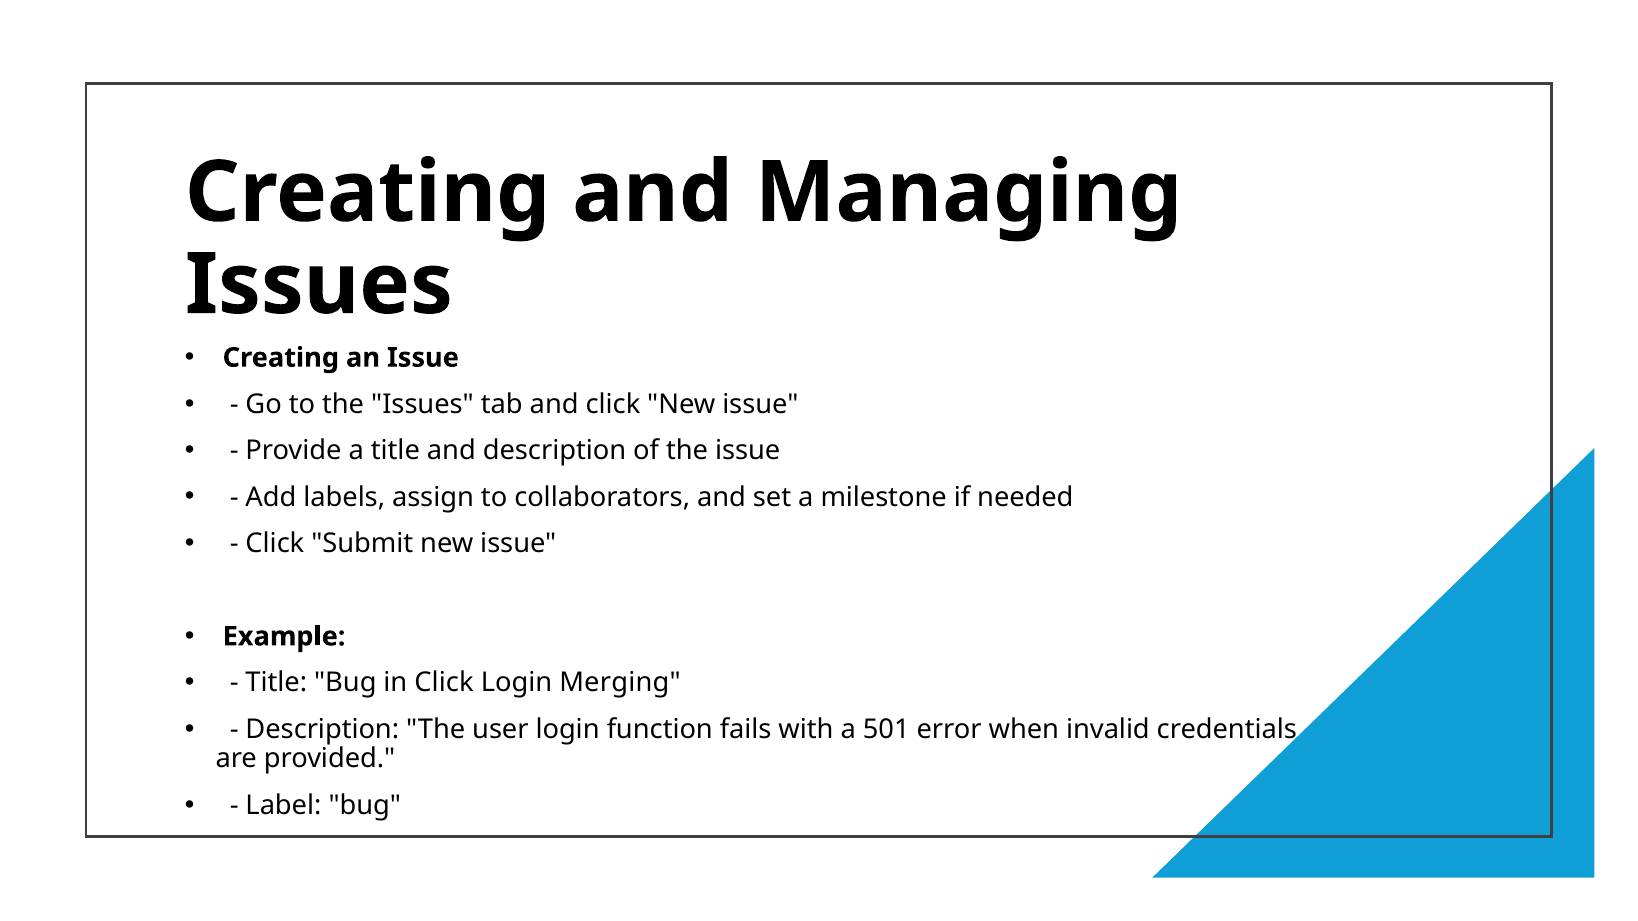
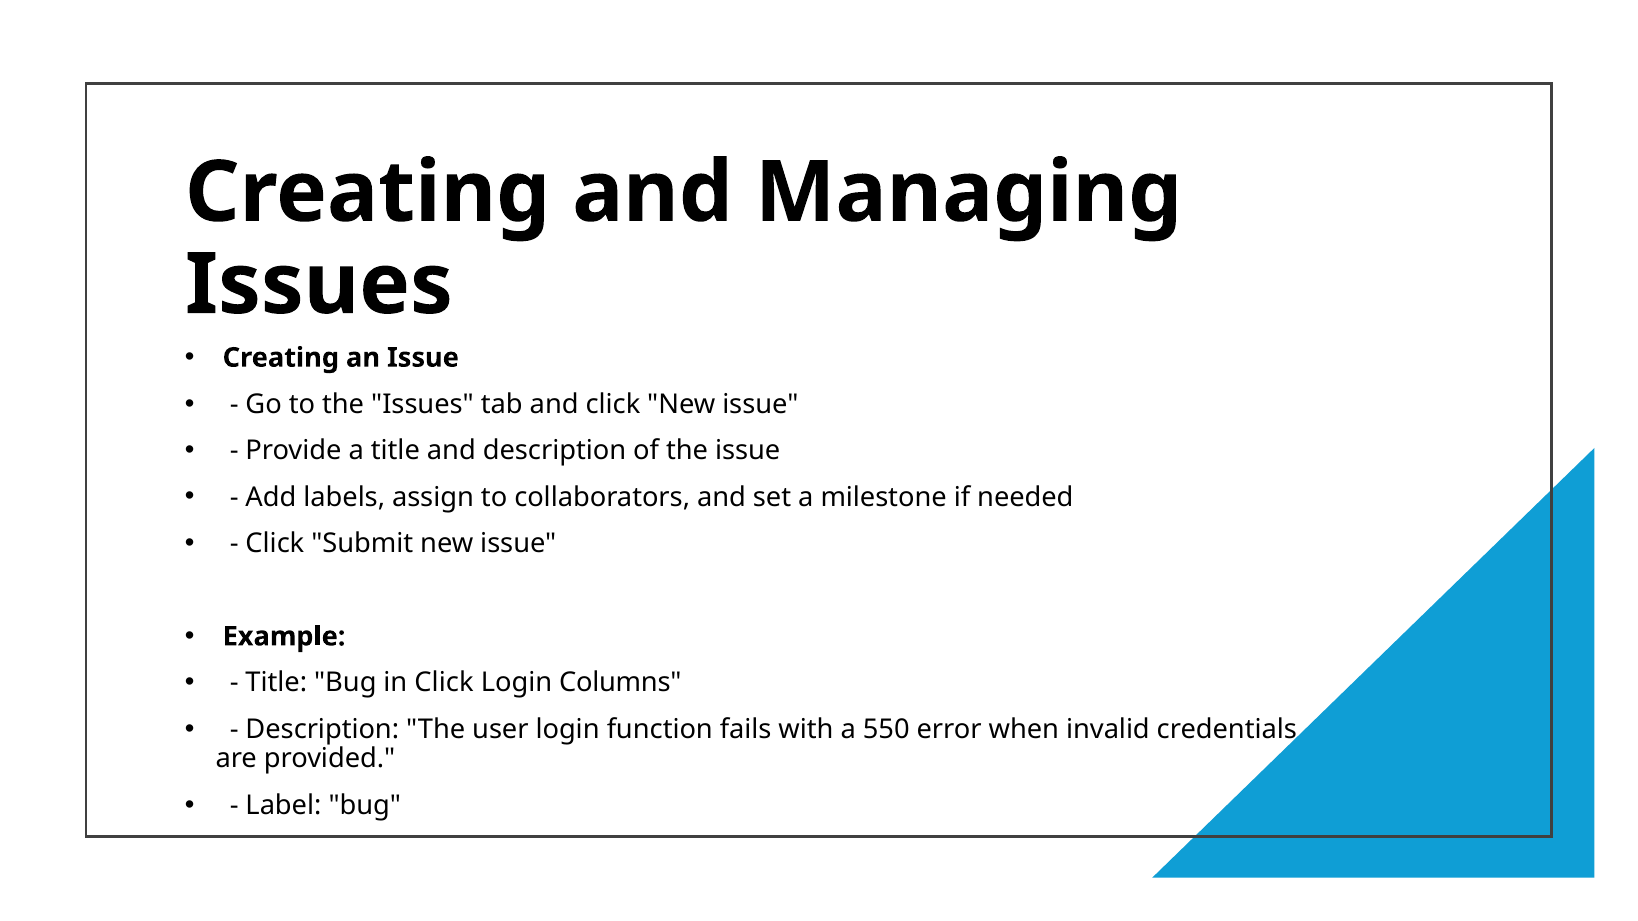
Merging: Merging -> Columns
501: 501 -> 550
